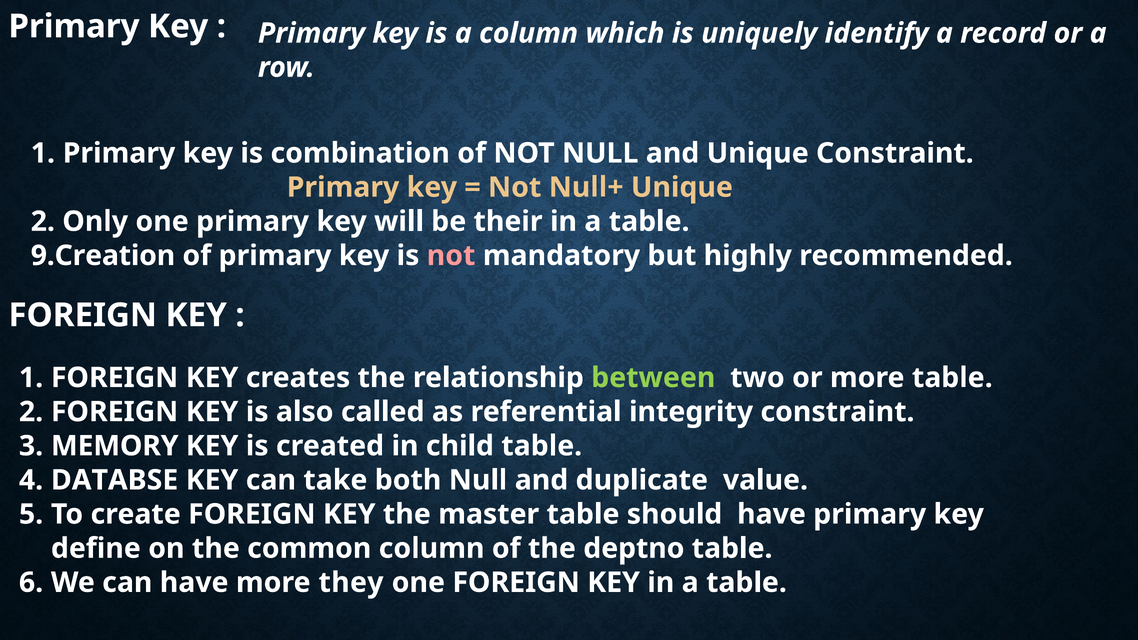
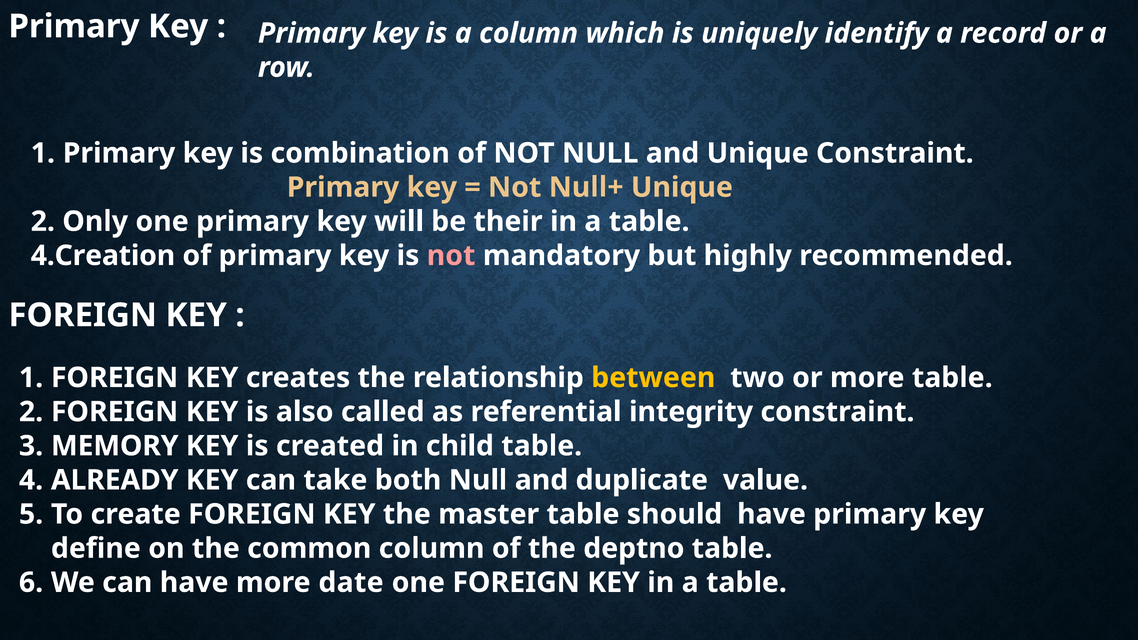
9.Creation: 9.Creation -> 4.Creation
between colour: light green -> yellow
DATABSE: DATABSE -> ALREADY
they: they -> date
